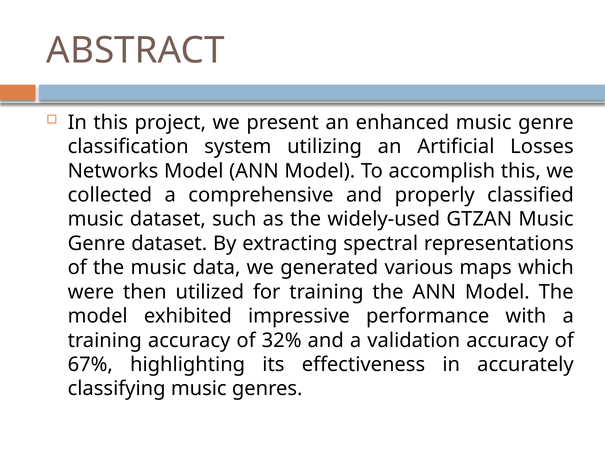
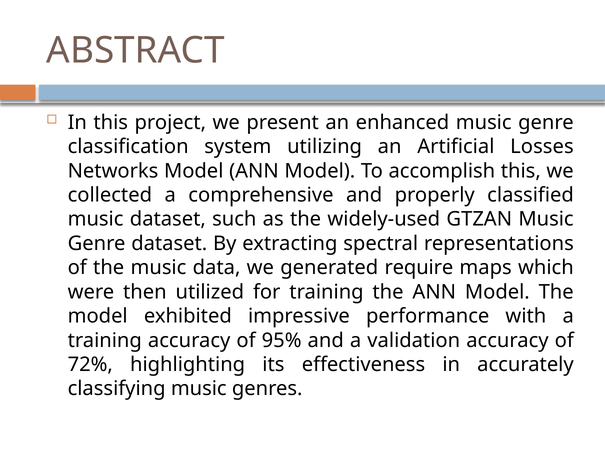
various: various -> require
32%: 32% -> 95%
67%: 67% -> 72%
